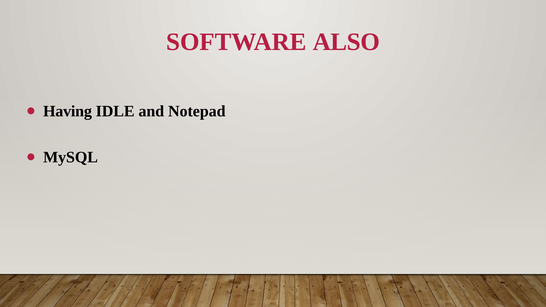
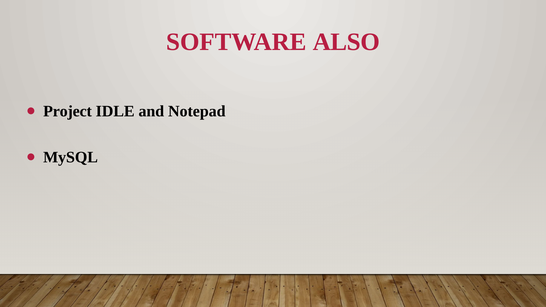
Having: Having -> Project
